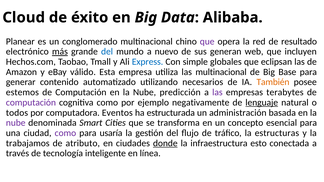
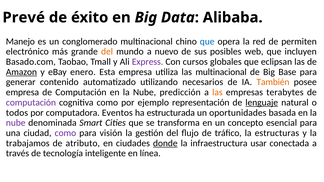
Cloud: Cloud -> Prevé
Planear: Planear -> Manejo
que at (207, 41) colour: purple -> blue
resultado: resultado -> permiten
más underline: present -> none
del at (107, 52) colour: blue -> orange
generan: generan -> posibles
Hechos.com: Hechos.com -> Basado.com
Express colour: blue -> purple
simple: simple -> cursos
Amazon underline: none -> present
válido: válido -> enero
estemos at (22, 92): estemos -> empresa
las at (217, 92) colour: purple -> orange
negativamente: negativamente -> representación
administración: administración -> oportunidades
usaría: usaría -> visión
esto: esto -> usar
